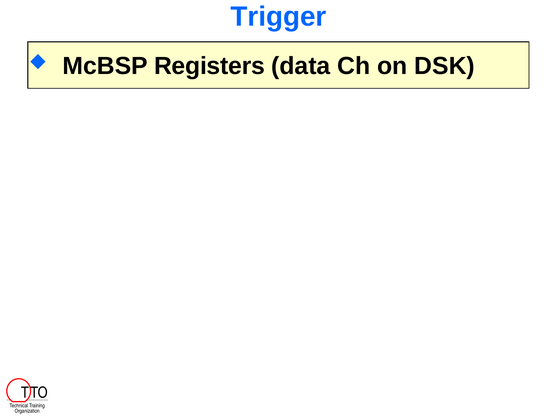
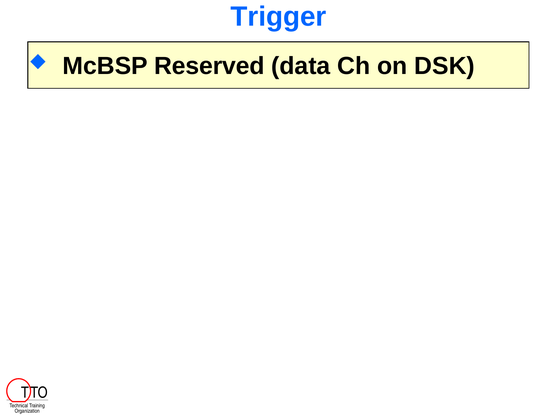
Registers: Registers -> Reserved
